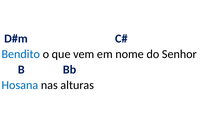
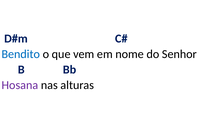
Hosana colour: blue -> purple
